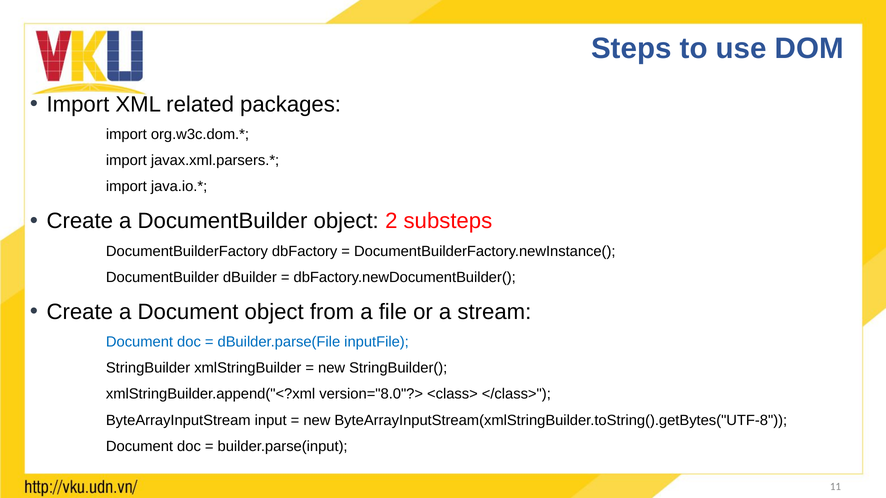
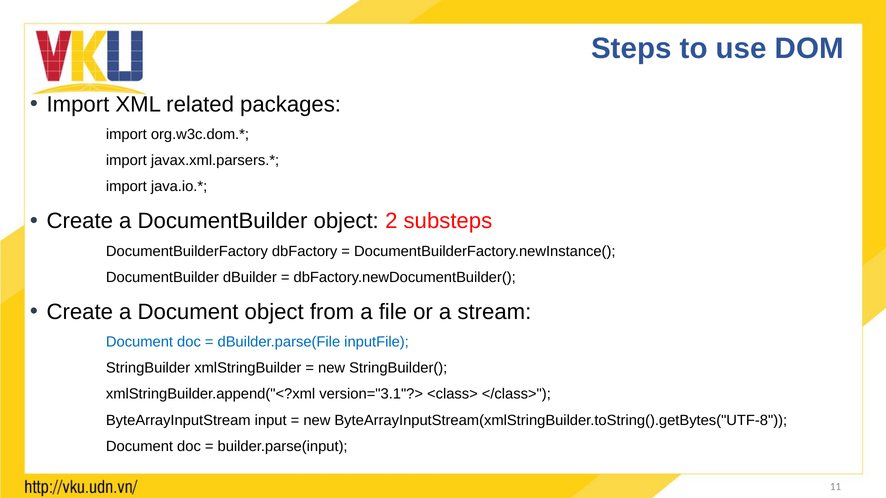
version="8.0"?>: version="8.0"?> -> version="3.1"?>
